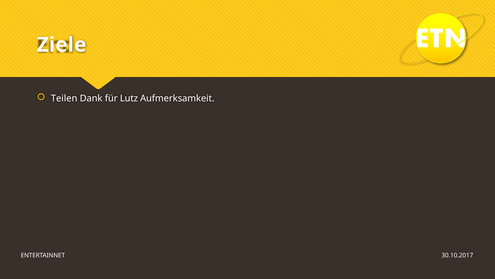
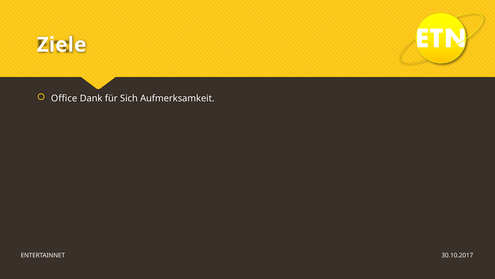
Teilen: Teilen -> Office
Lutz: Lutz -> Sich
